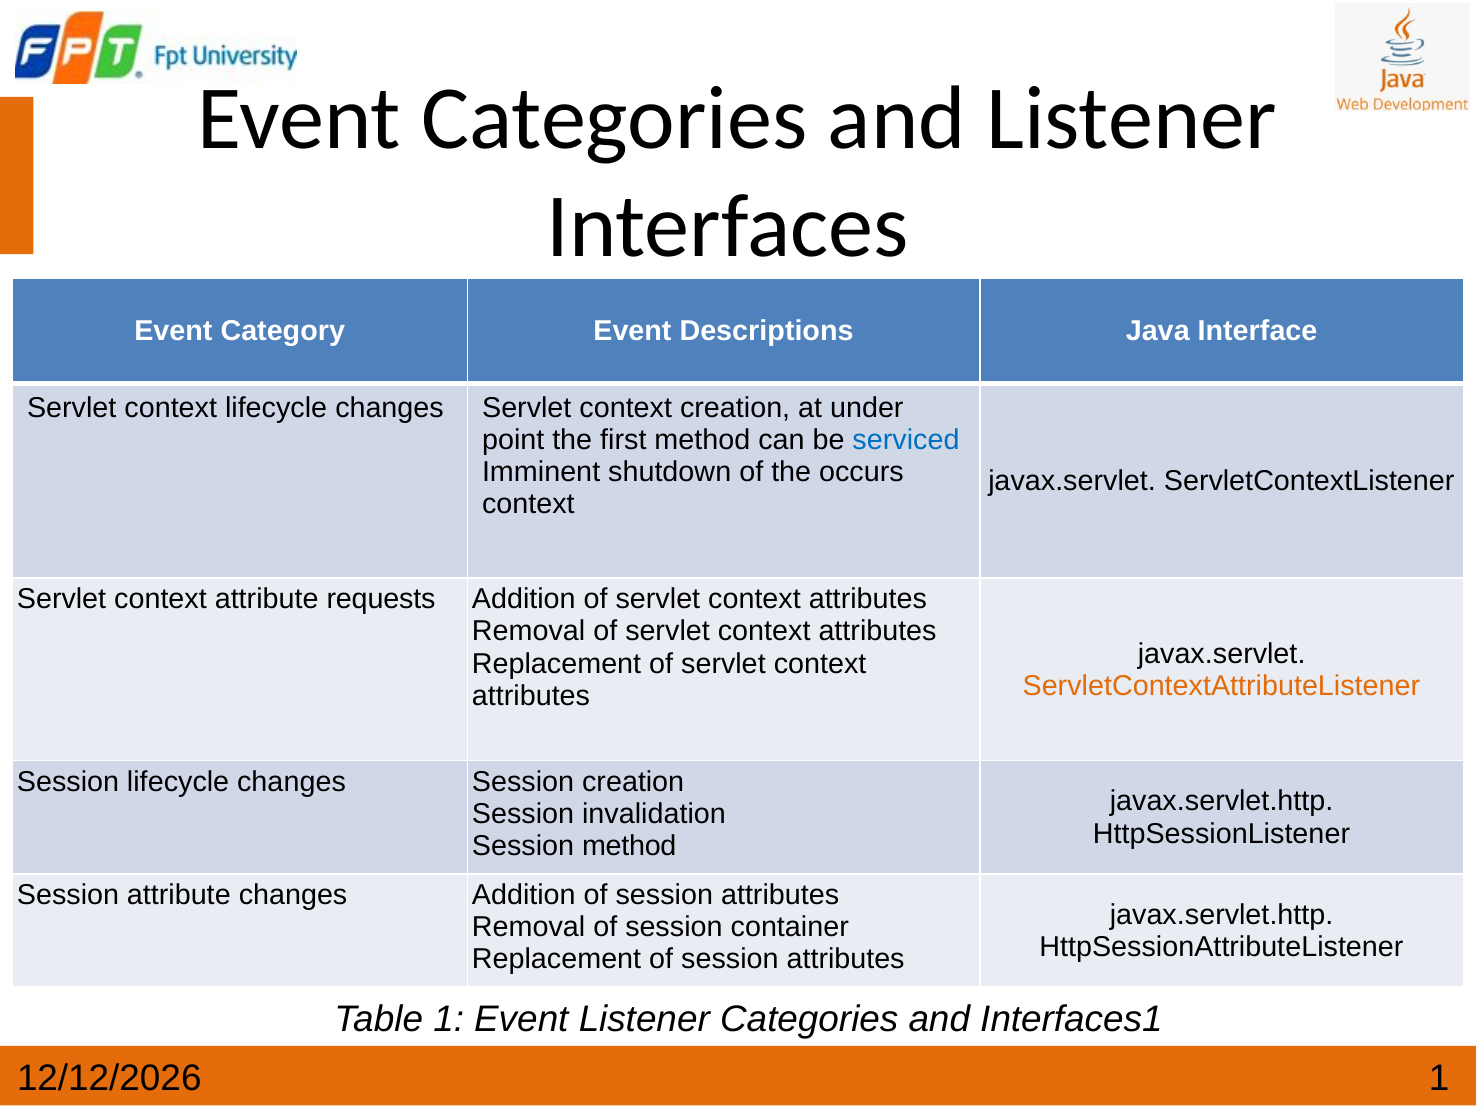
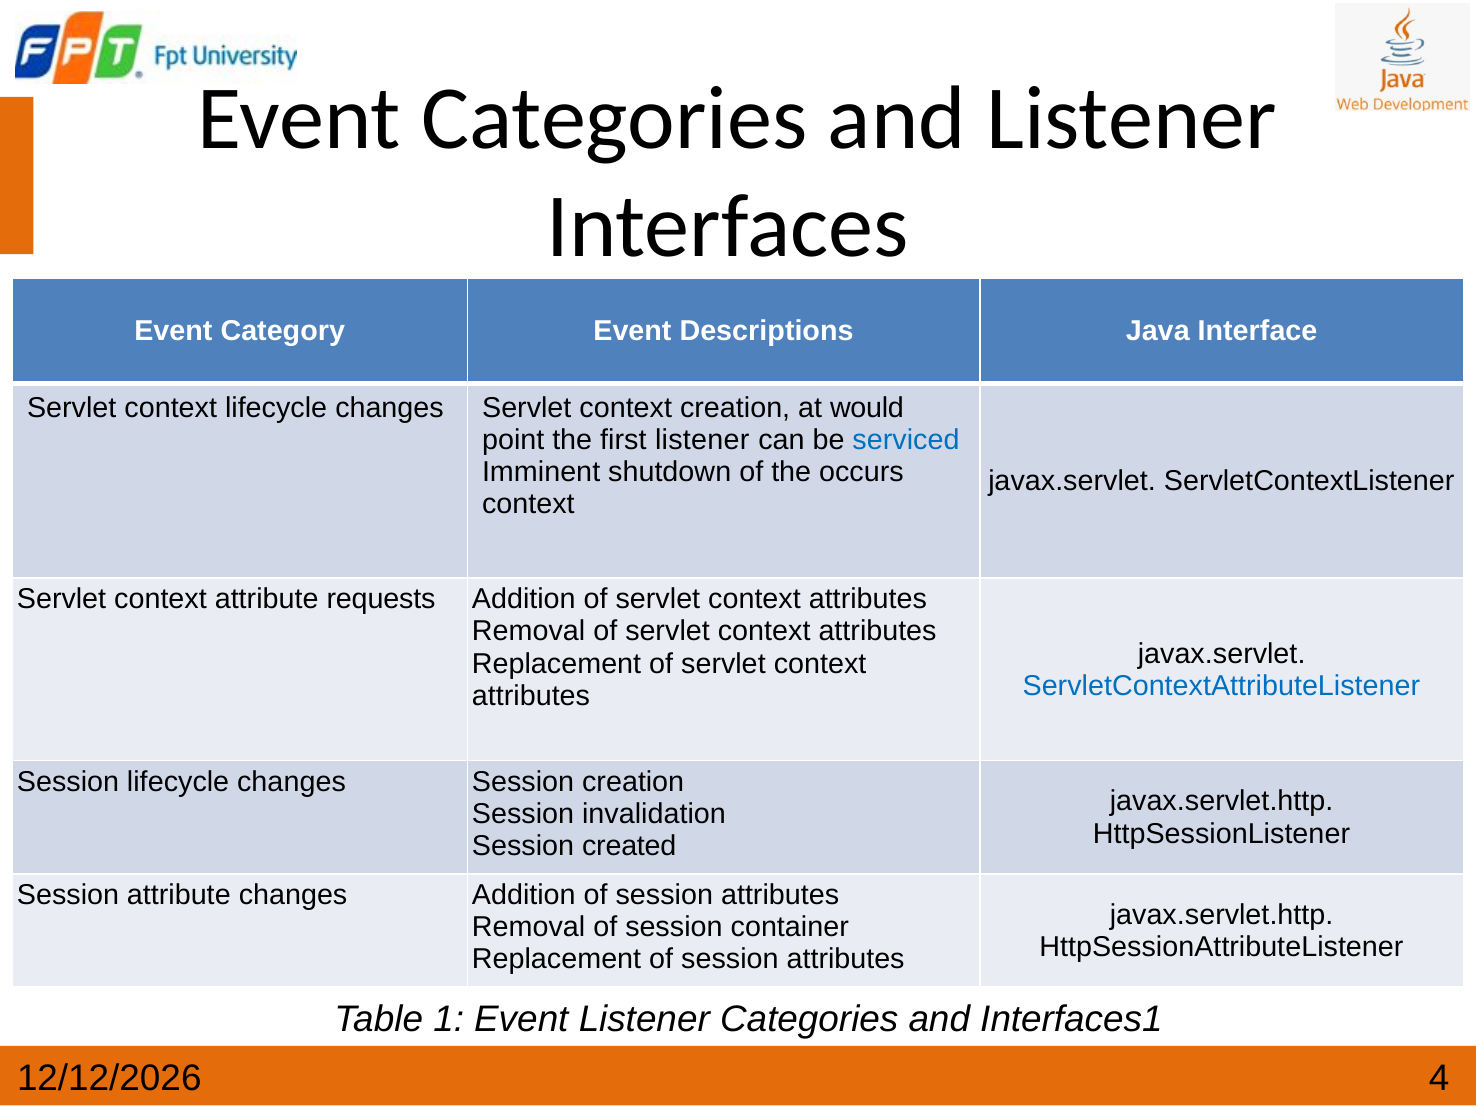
under: under -> would
first method: method -> listener
ServletContextAttributeListener colour: orange -> blue
Session method: method -> created
1 at (1439, 1078): 1 -> 4
